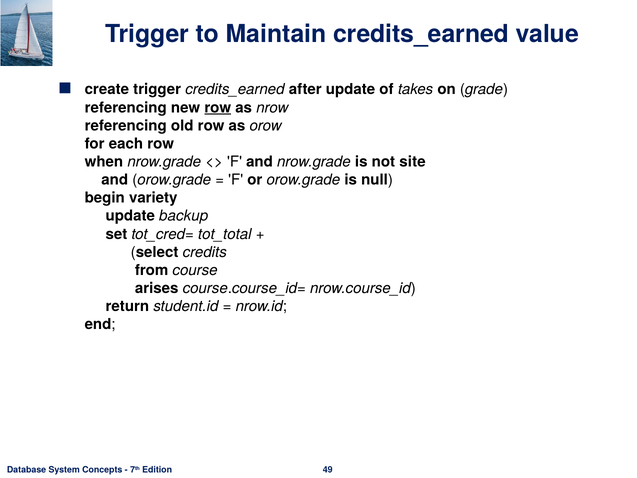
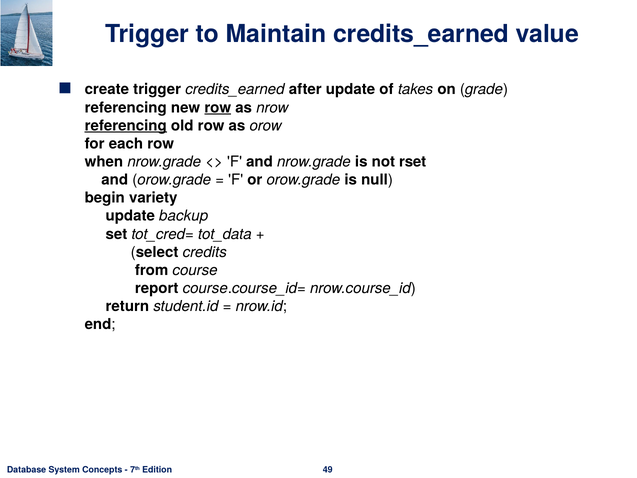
referencing at (126, 126) underline: none -> present
site: site -> rset
tot_total: tot_total -> tot_data
arises: arises -> report
